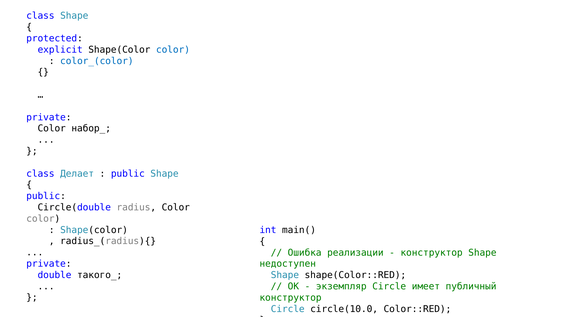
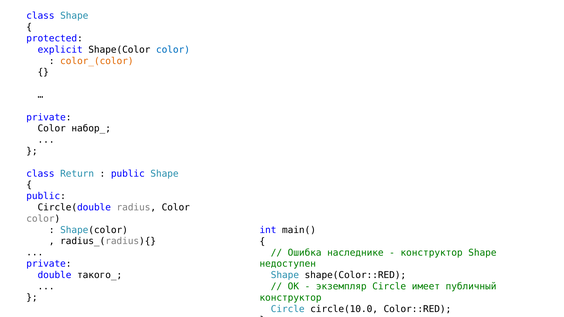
color_(color colour: blue -> orange
Делает: Делает -> Return
реализации: реализации -> наследнике
